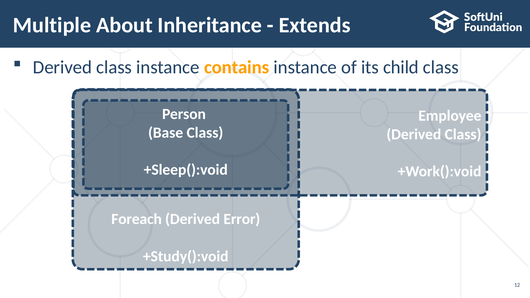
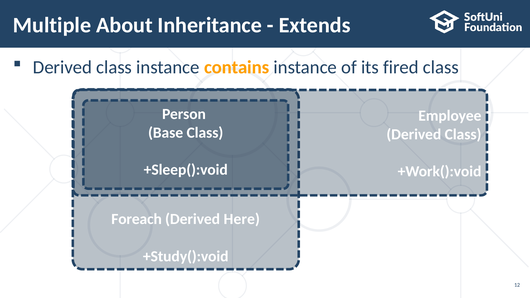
child: child -> fired
Error: Error -> Here
